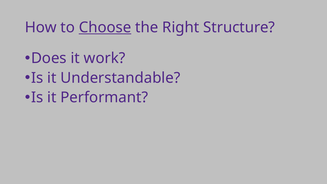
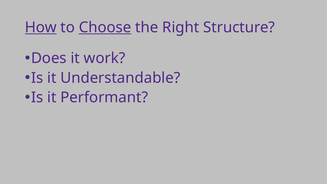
How underline: none -> present
